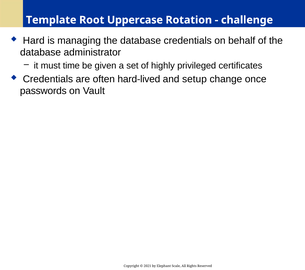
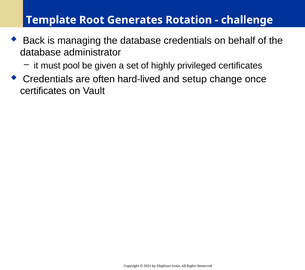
Uppercase: Uppercase -> Generates
Hard: Hard -> Back
time: time -> pool
passwords at (43, 91): passwords -> certificates
